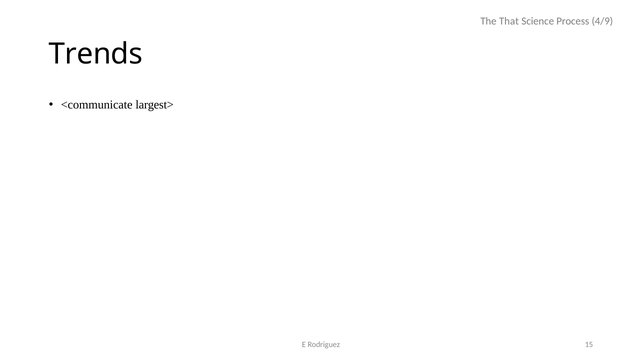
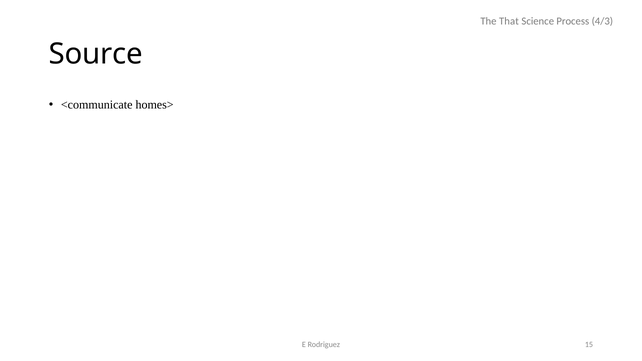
4/9: 4/9 -> 4/3
Trends: Trends -> Source
largest>: largest> -> homes>
